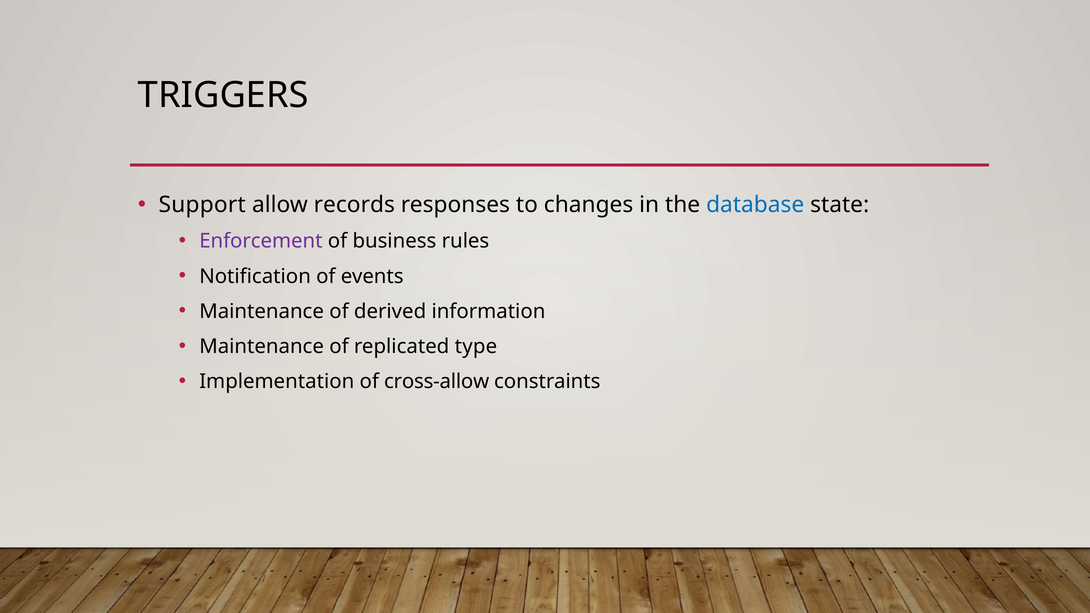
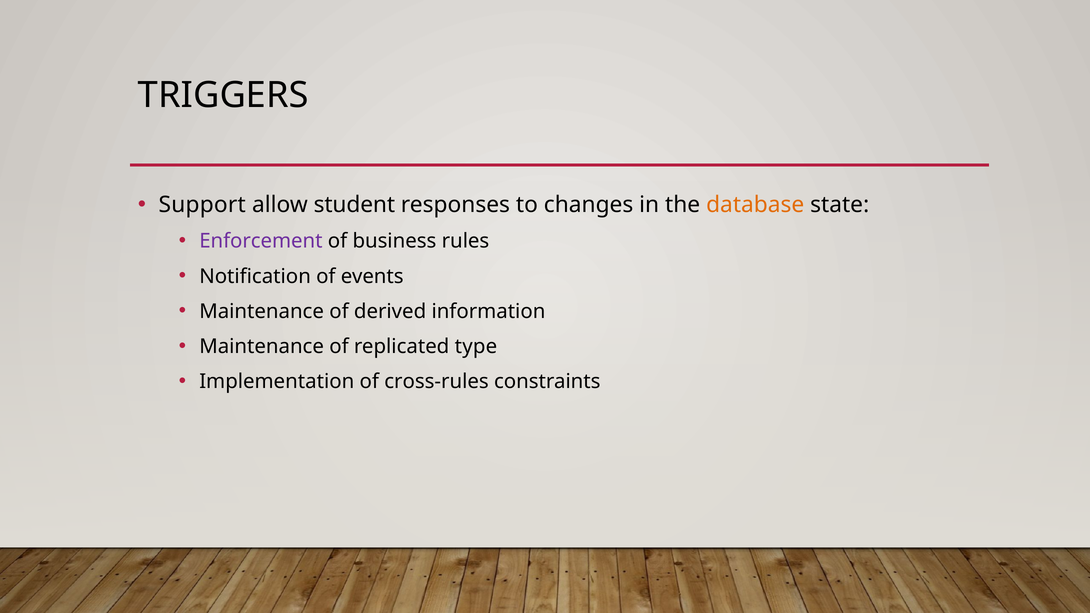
records: records -> student
database colour: blue -> orange
cross-allow: cross-allow -> cross-rules
